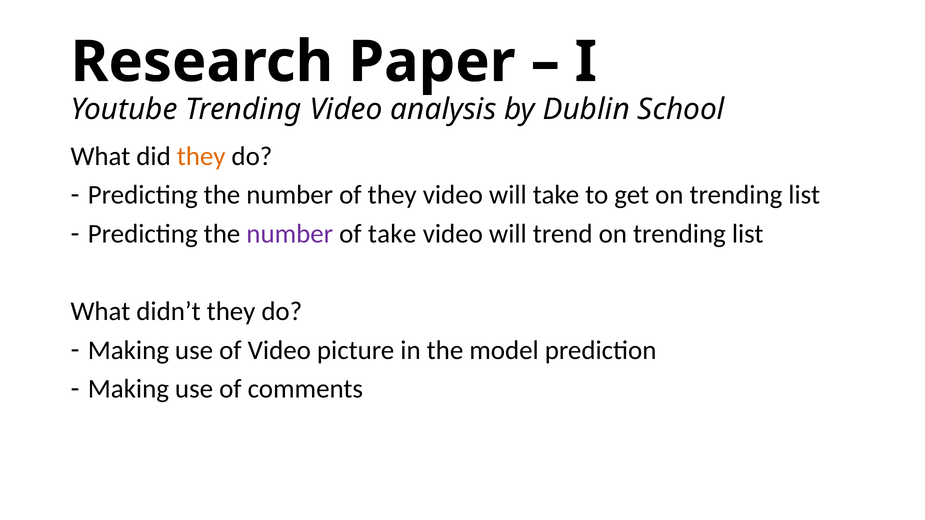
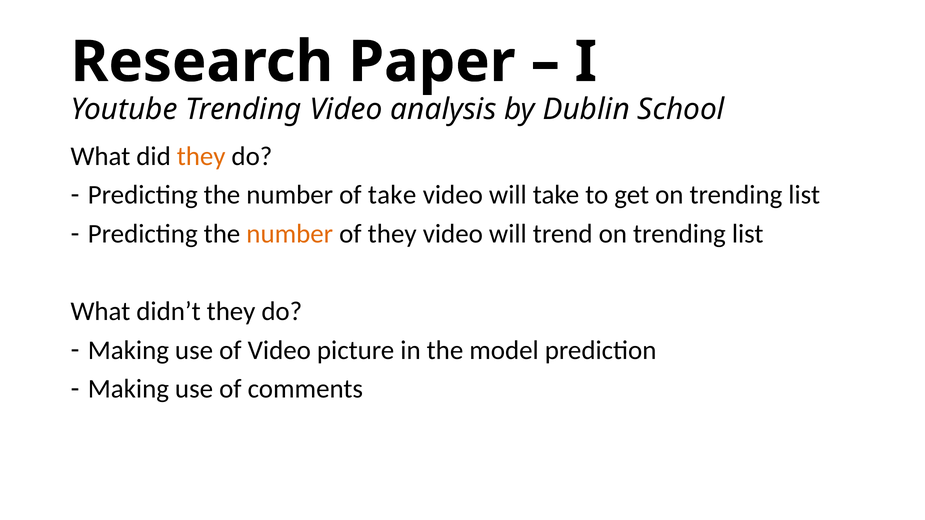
of they: they -> take
number at (290, 234) colour: purple -> orange
of take: take -> they
